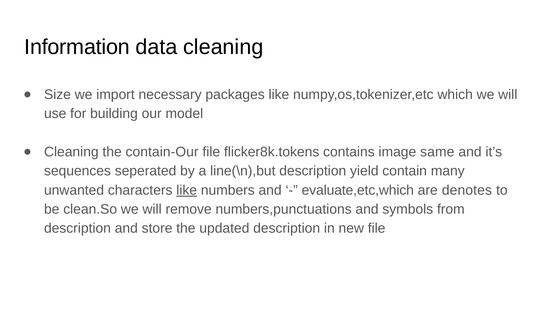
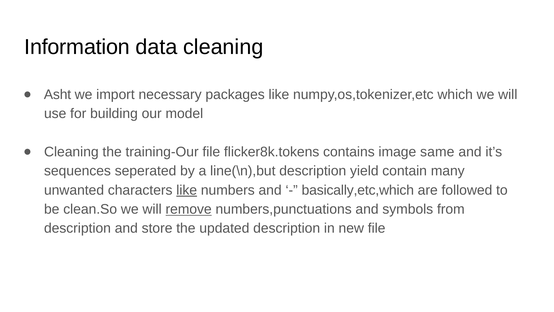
Size: Size -> Asht
contain-Our: contain-Our -> training-Our
evaluate,etc,which: evaluate,etc,which -> basically,etc,which
denotes: denotes -> followed
remove underline: none -> present
